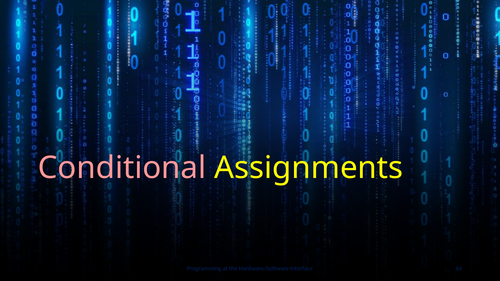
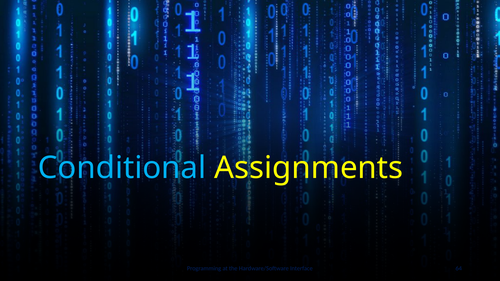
Conditional colour: pink -> light blue
